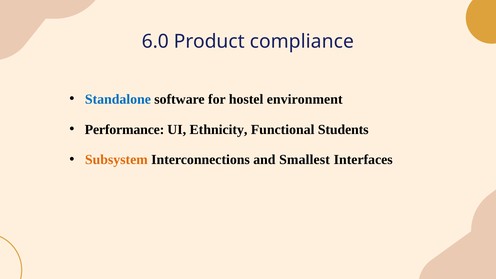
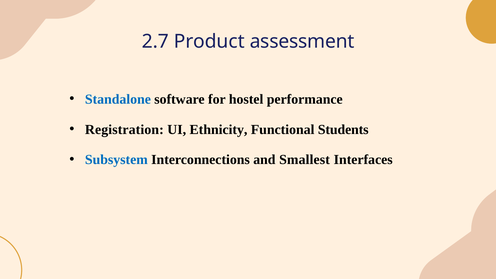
6.0: 6.0 -> 2.7
compliance: compliance -> assessment
environment: environment -> performance
Performance: Performance -> Registration
Subsystem colour: orange -> blue
